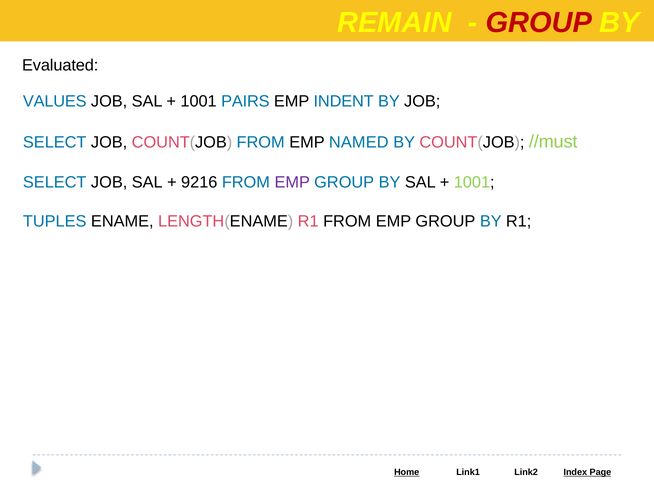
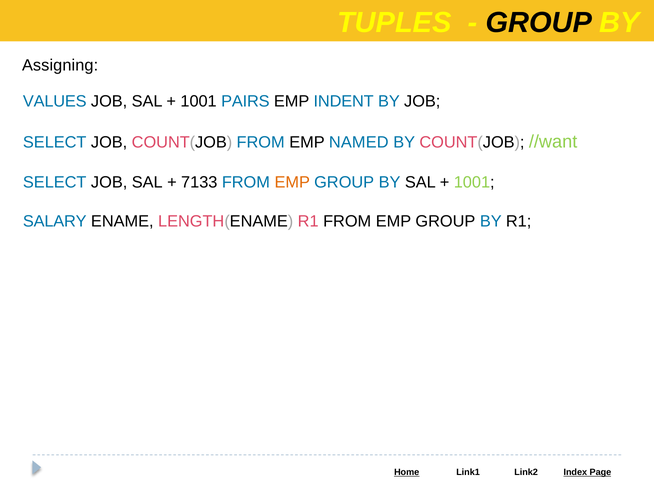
REMAIN: REMAIN -> TUPLES
GROUP at (539, 23) colour: red -> black
Evaluated: Evaluated -> Assigning
//must: //must -> //want
9216: 9216 -> 7133
EMP at (292, 182) colour: purple -> orange
TUPLES: TUPLES -> SALARY
